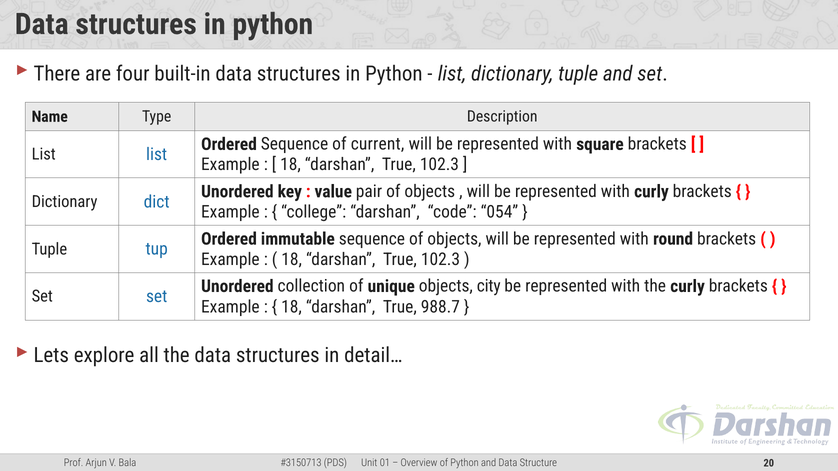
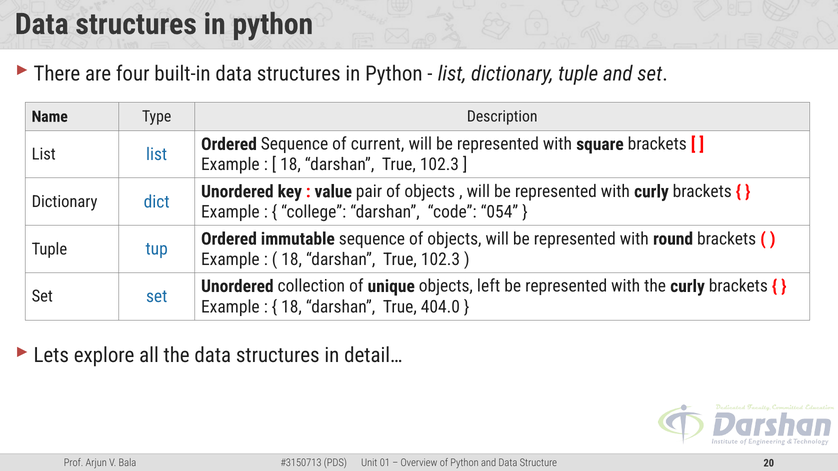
city: city -> left
988.7: 988.7 -> 404.0
